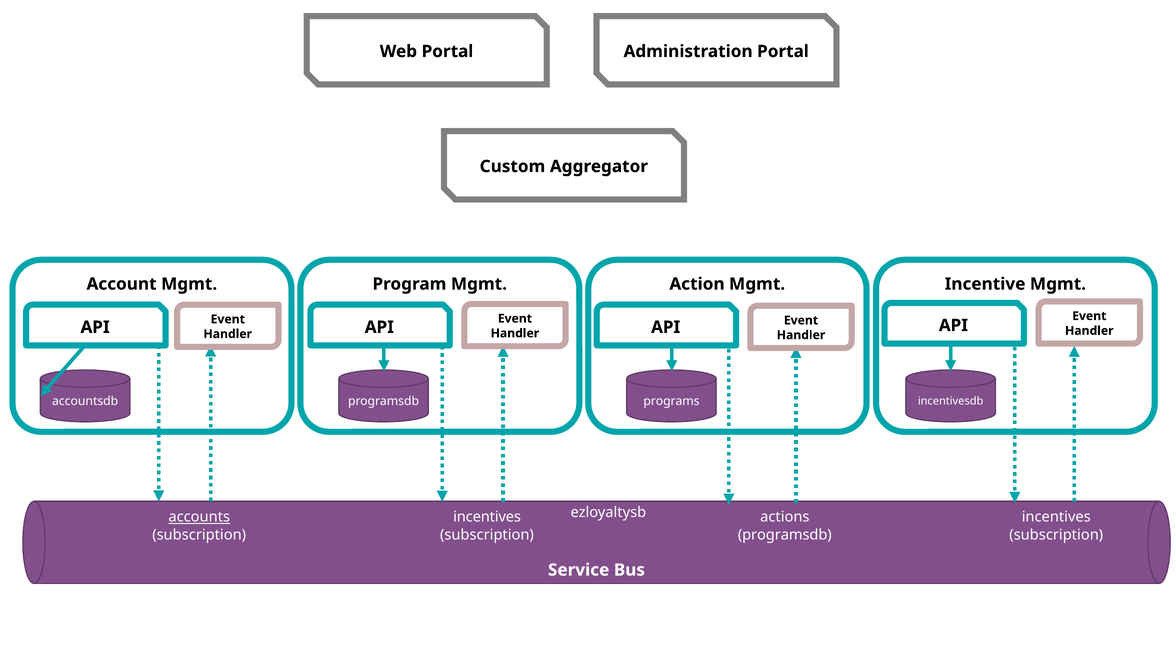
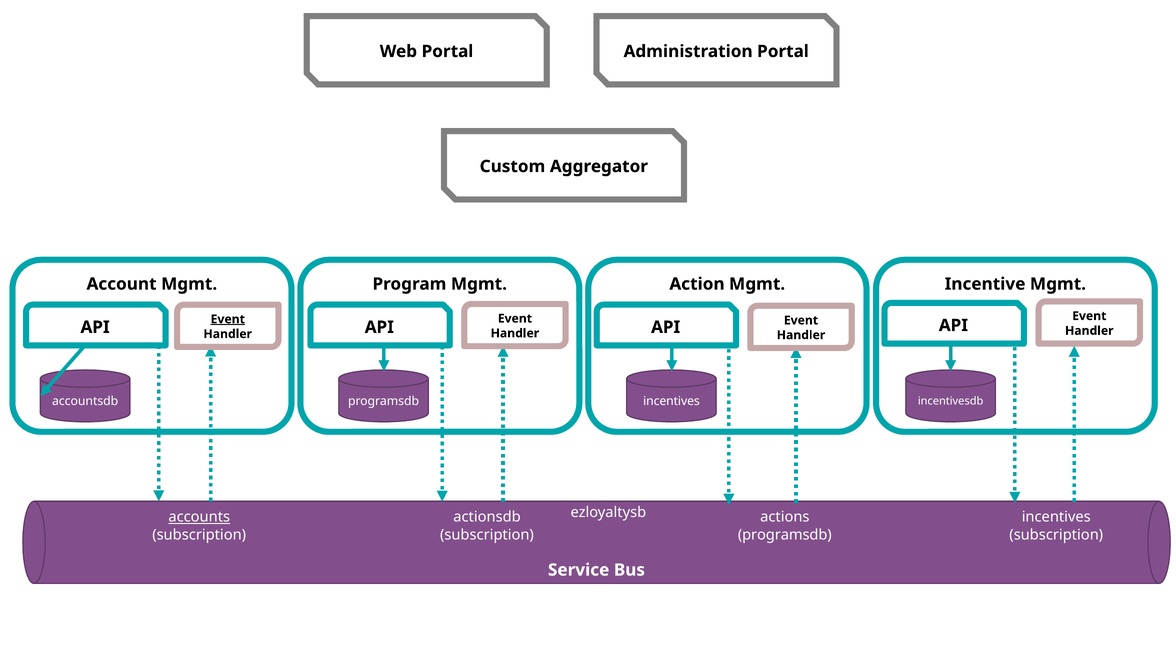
Event at (228, 319) underline: none -> present
programs at (671, 401): programs -> incentives
incentives at (487, 517): incentives -> actionsdb
